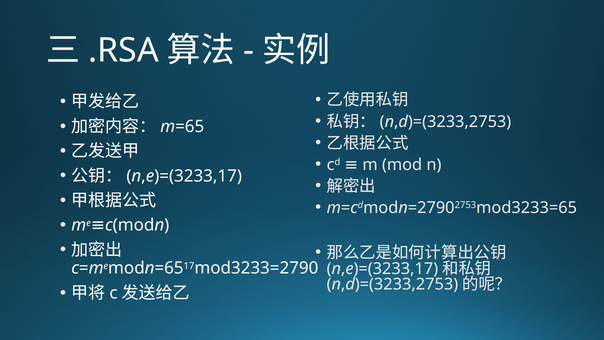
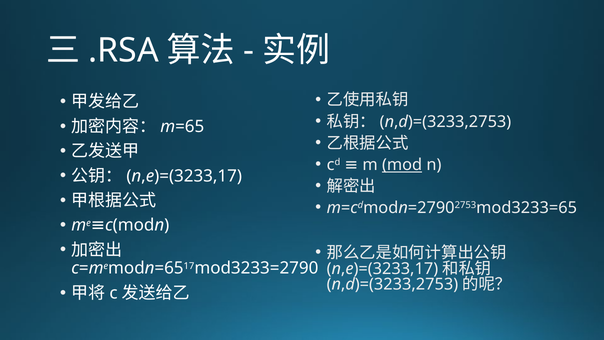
mod underline: none -> present
